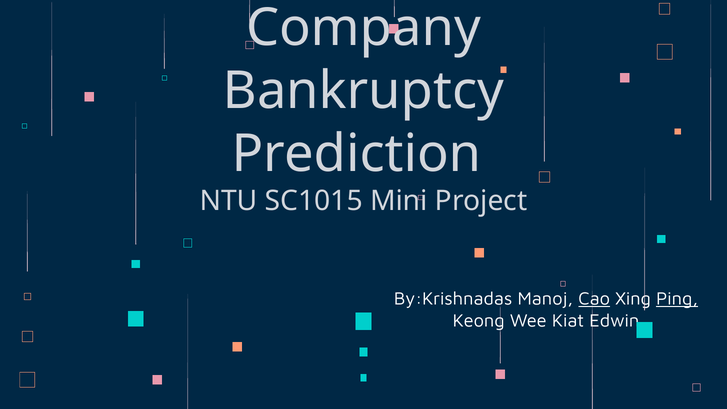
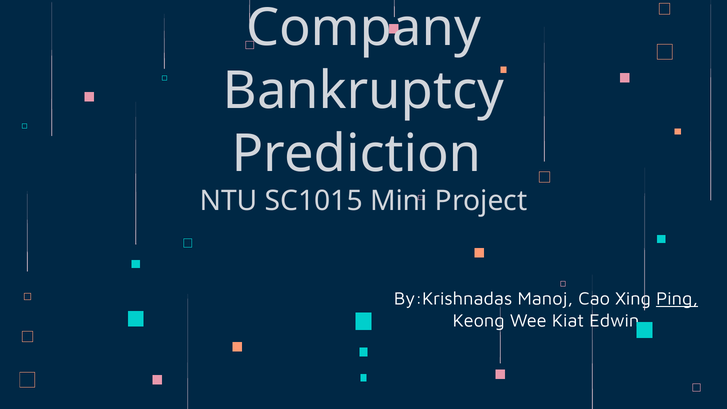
Cao underline: present -> none
